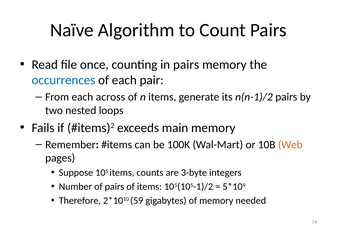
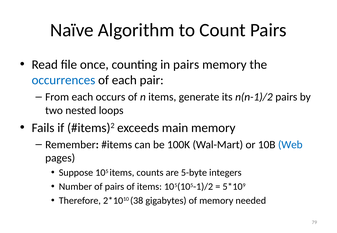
across: across -> occurs
Web colour: orange -> blue
3-byte: 3-byte -> 5-byte
59: 59 -> 38
